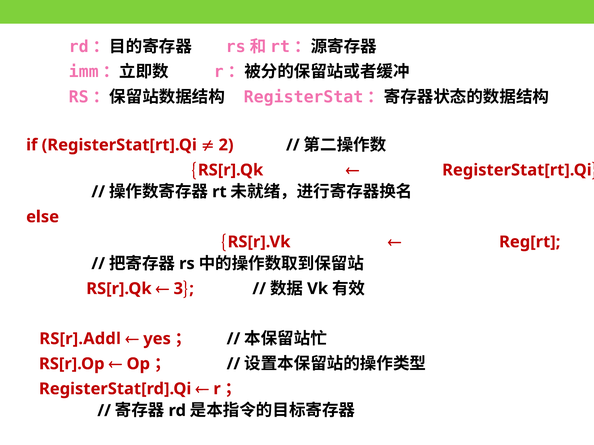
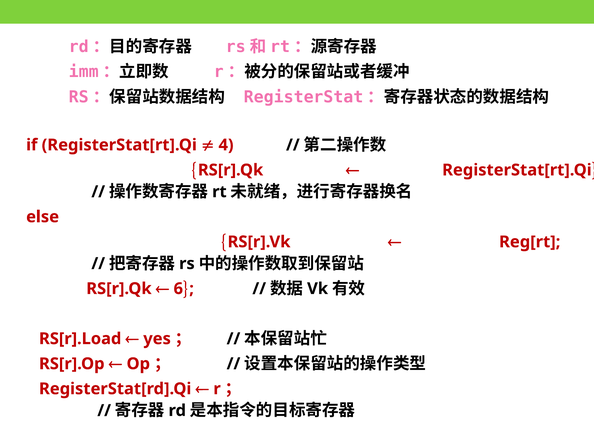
2: 2 -> 4
3: 3 -> 6
RS[r].Addl: RS[r].Addl -> RS[r].Load
